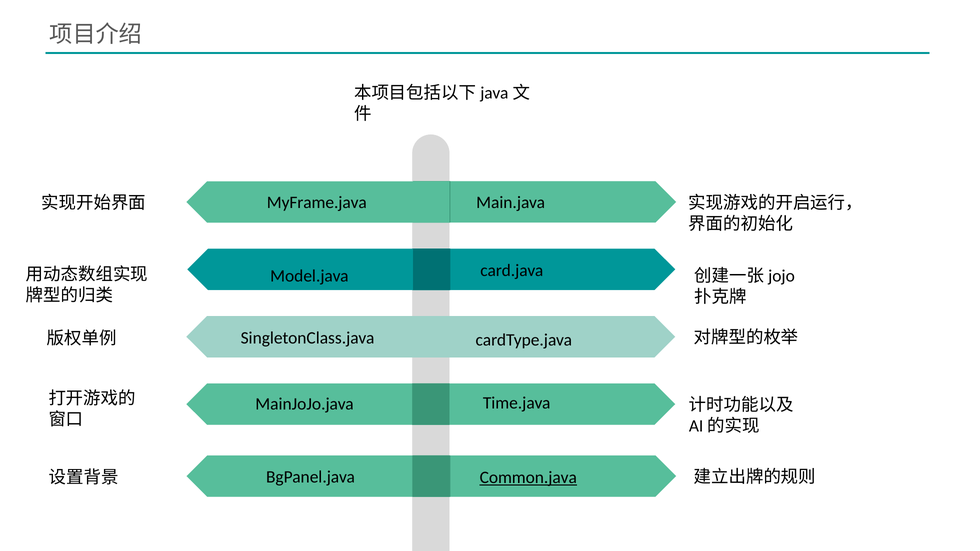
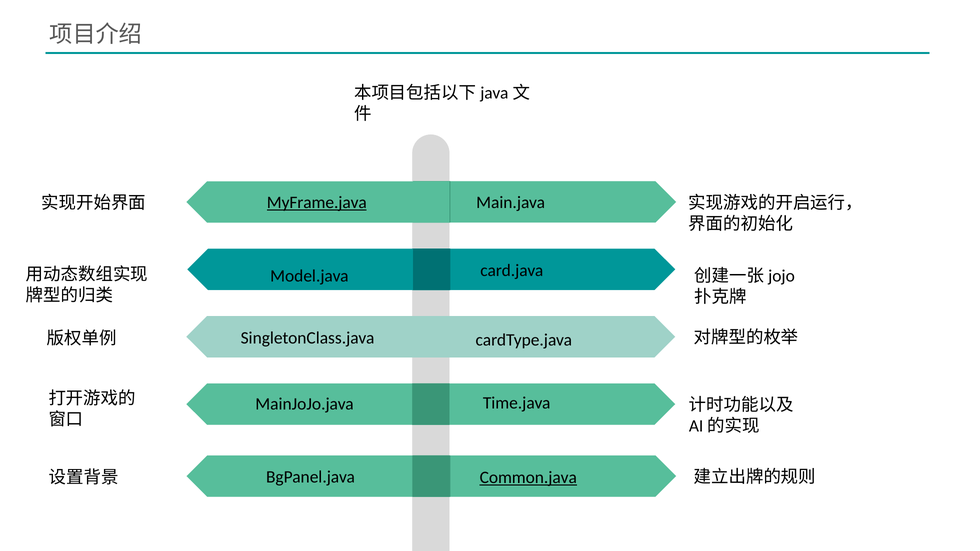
MyFrame.java underline: none -> present
